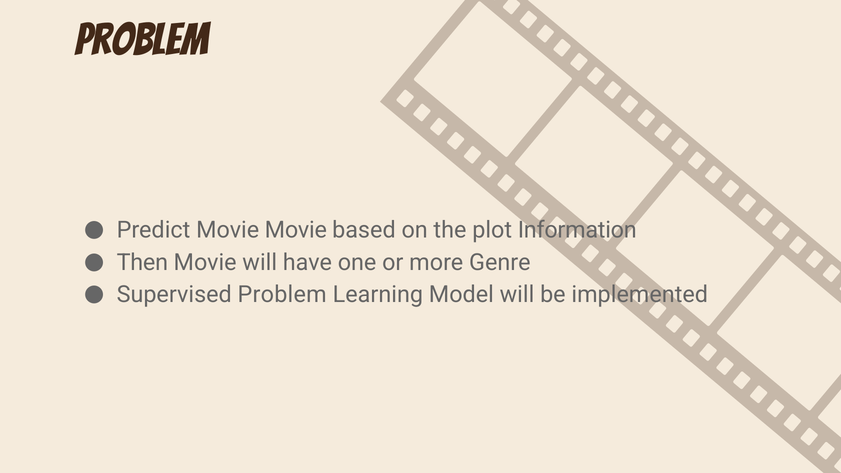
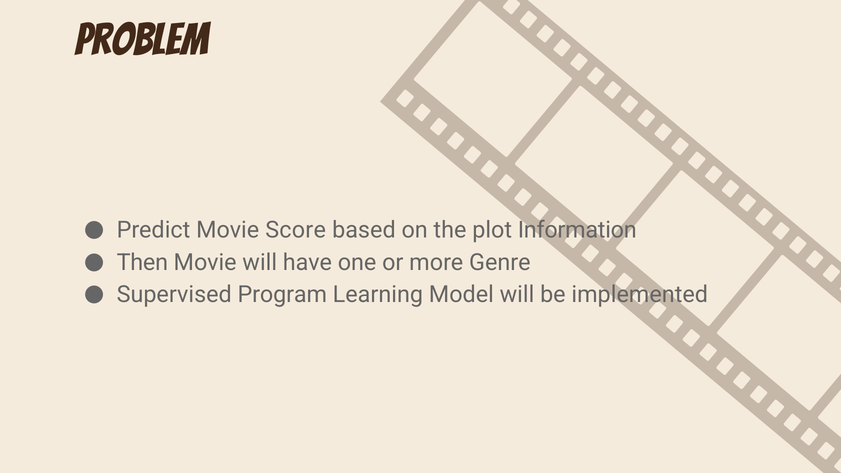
Movie Movie: Movie -> Score
Supervised Problem: Problem -> Program
